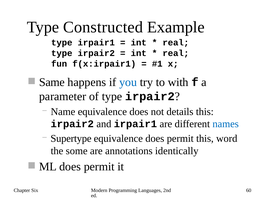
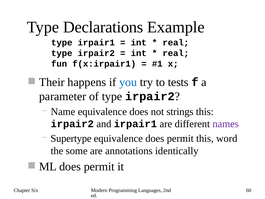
Constructed: Constructed -> Declarations
Same: Same -> Their
with: with -> tests
details: details -> strings
names colour: blue -> purple
